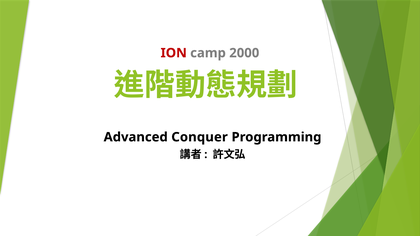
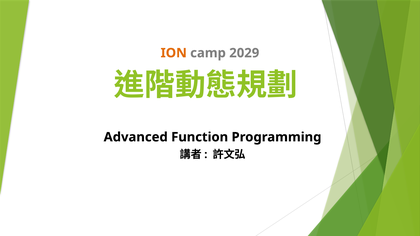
ION colour: red -> orange
2000: 2000 -> 2029
Conquer: Conquer -> Function
